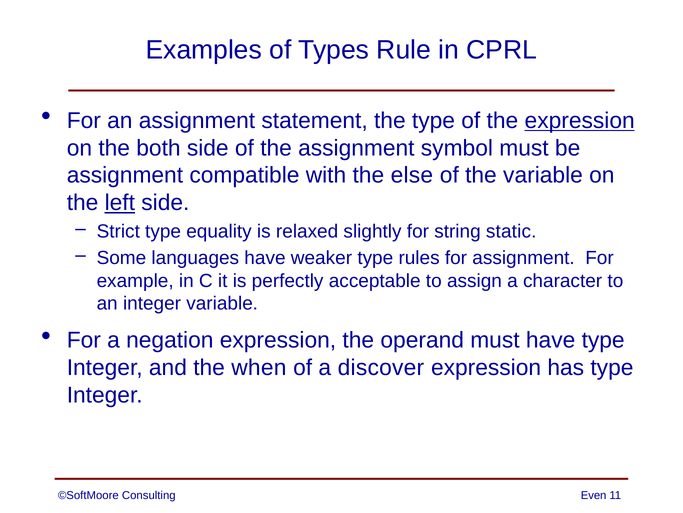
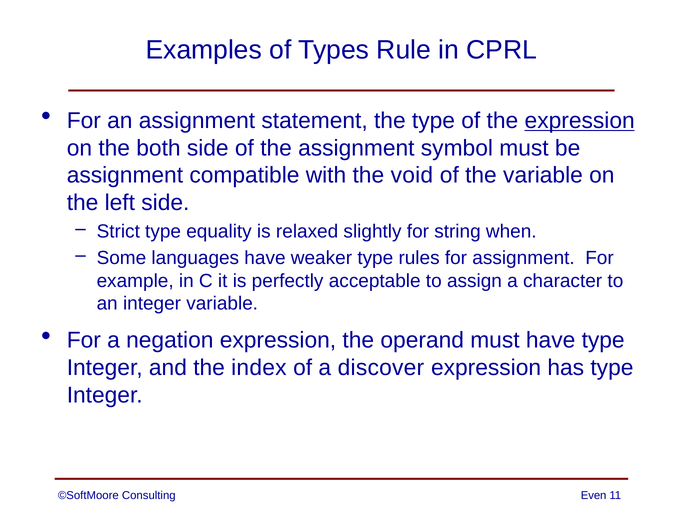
else: else -> void
left underline: present -> none
static: static -> when
when: when -> index
